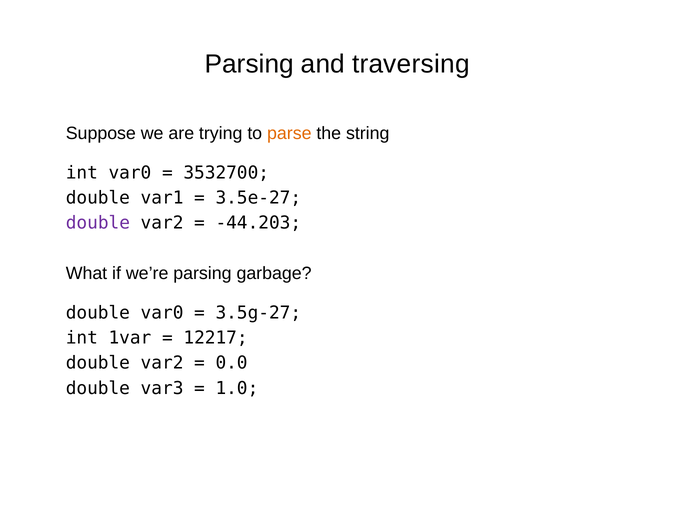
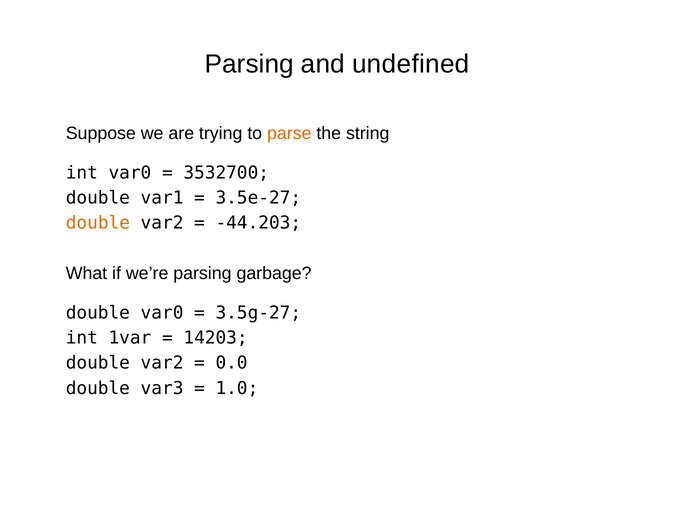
traversing: traversing -> undefined
double at (98, 223) colour: purple -> orange
12217: 12217 -> 14203
